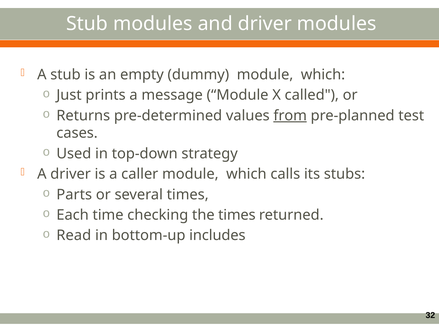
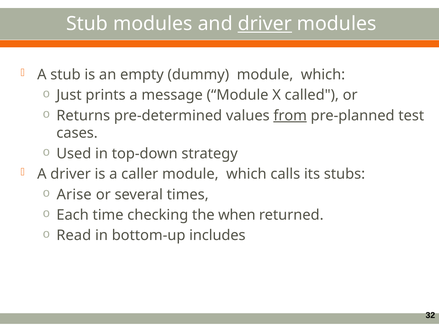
driver at (265, 24) underline: none -> present
Parts: Parts -> Arise
the times: times -> when
